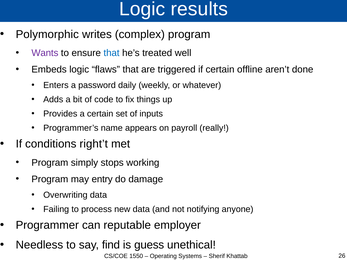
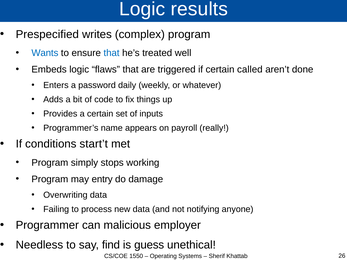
Polymorphic: Polymorphic -> Prespecified
Wants colour: purple -> blue
offline: offline -> called
right’t: right’t -> start’t
reputable: reputable -> malicious
